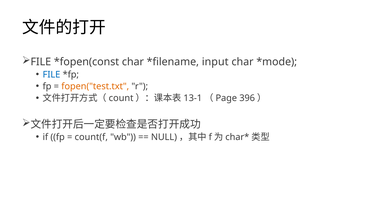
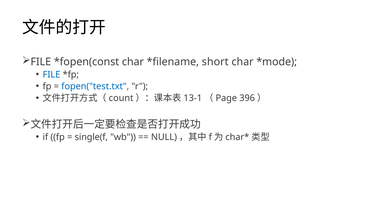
input: input -> short
fopen("test.txt colour: orange -> blue
count(f: count(f -> single(f
